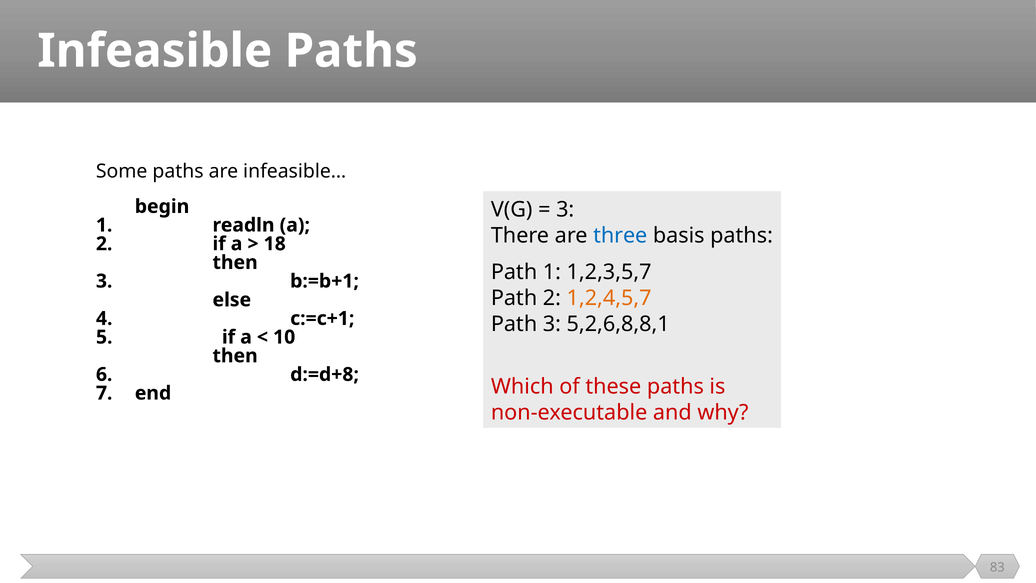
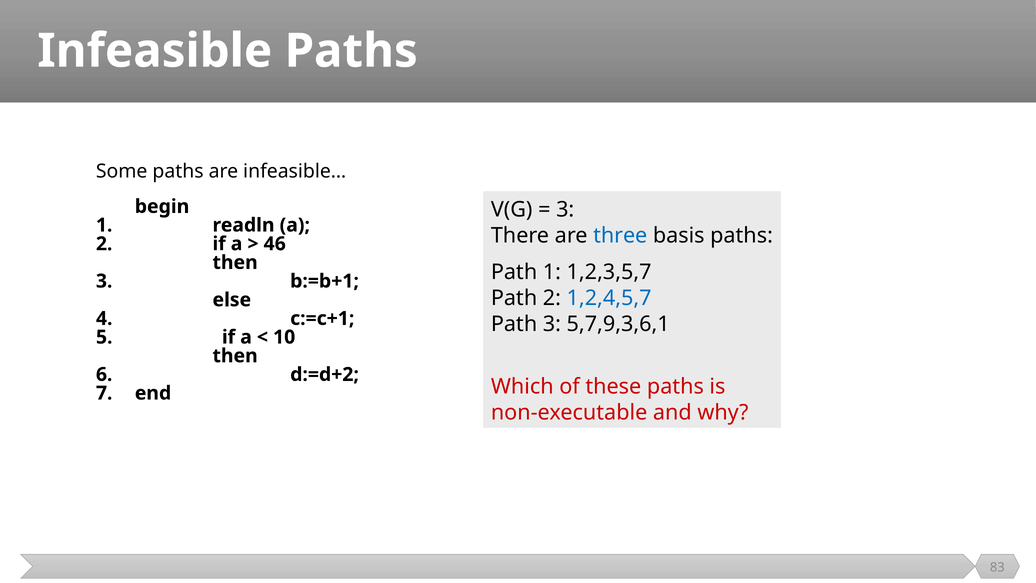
18: 18 -> 46
1,2,4,5,7 colour: orange -> blue
5,2,6,8,8,1: 5,2,6,8,8,1 -> 5,7,9,3,6,1
d:=d+8: d:=d+8 -> d:=d+2
